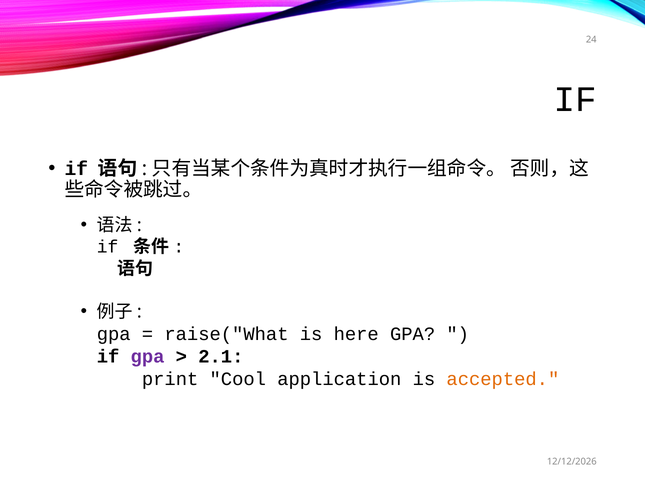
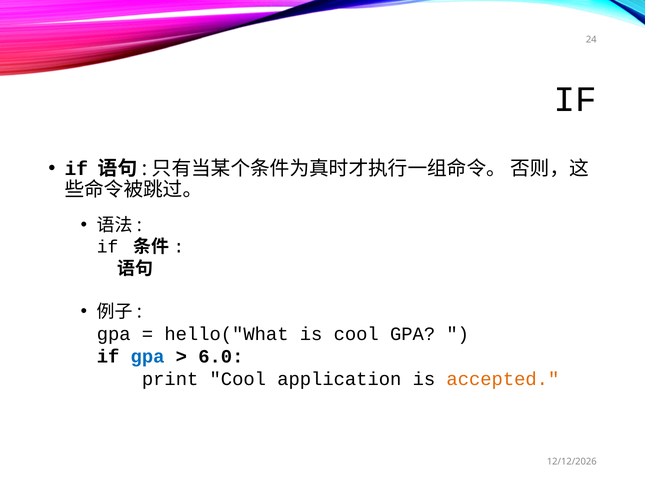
raise("What: raise("What -> hello("What
is here: here -> cool
gpa at (148, 356) colour: purple -> blue
2.1: 2.1 -> 6.0
